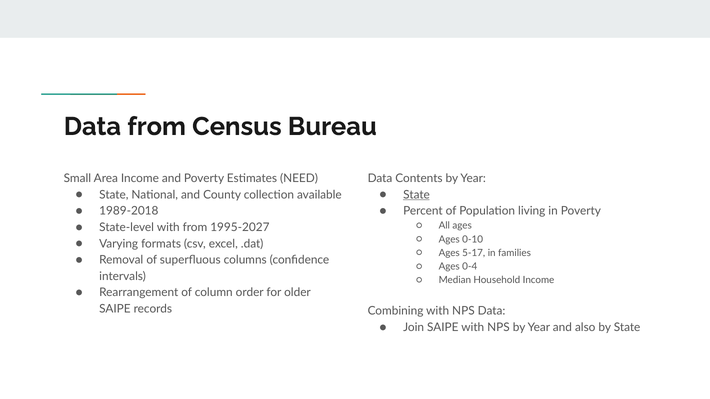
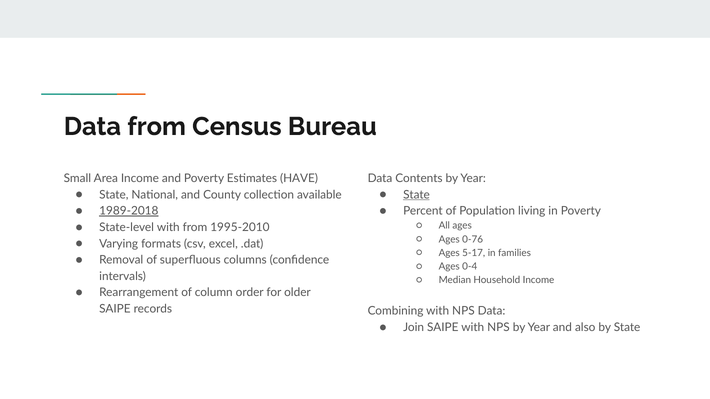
NEED: NEED -> HAVE
1989-2018 underline: none -> present
1995-2027: 1995-2027 -> 1995-2010
0-10: 0-10 -> 0-76
